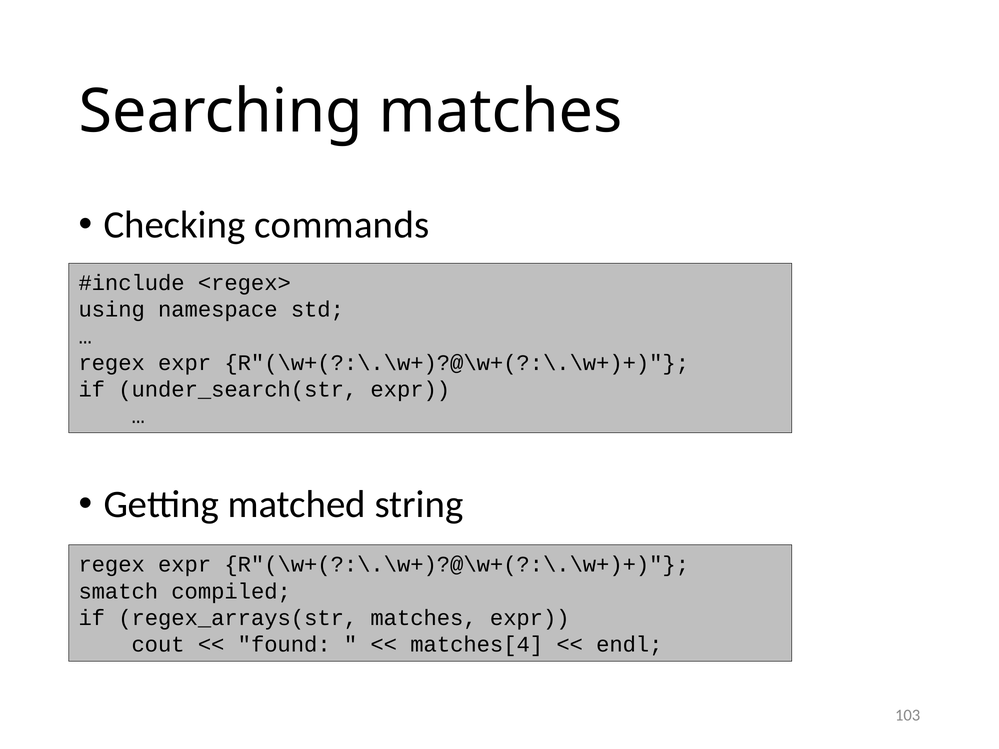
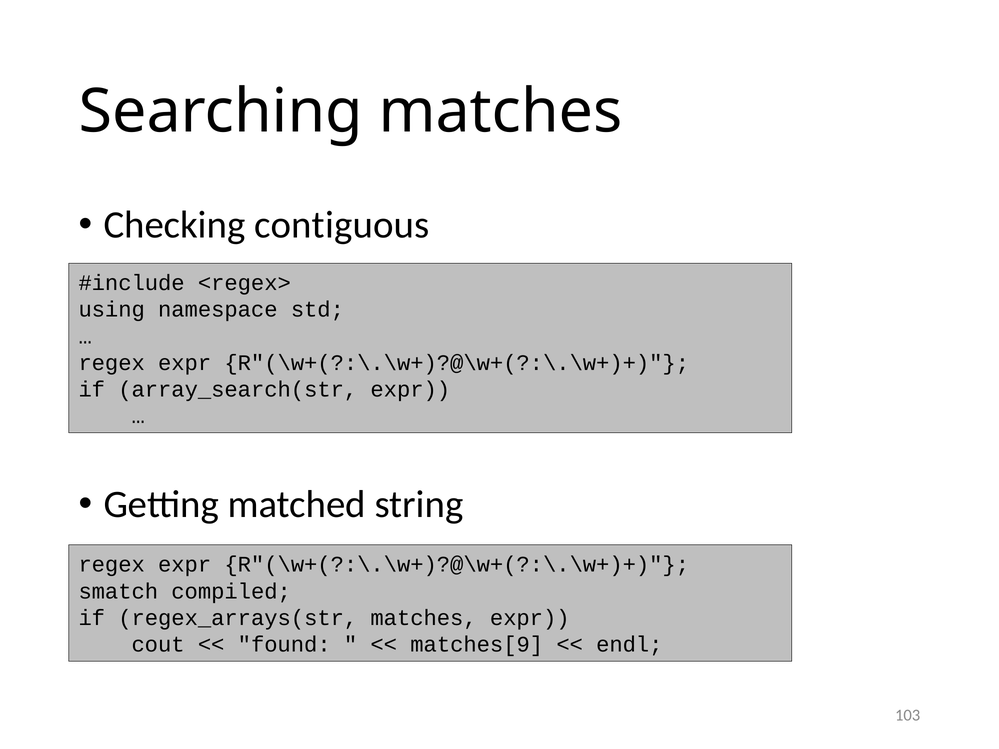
commands: commands -> contiguous
under_search(str: under_search(str -> array_search(str
matches[4: matches[4 -> matches[9
